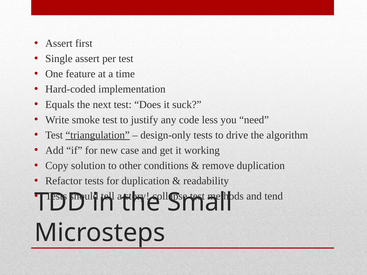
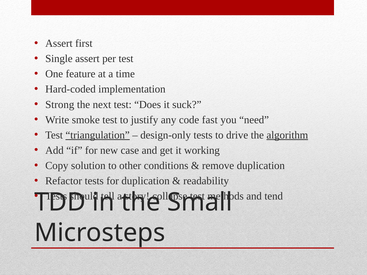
Equals: Equals -> Strong
less: less -> fast
algorithm underline: none -> present
